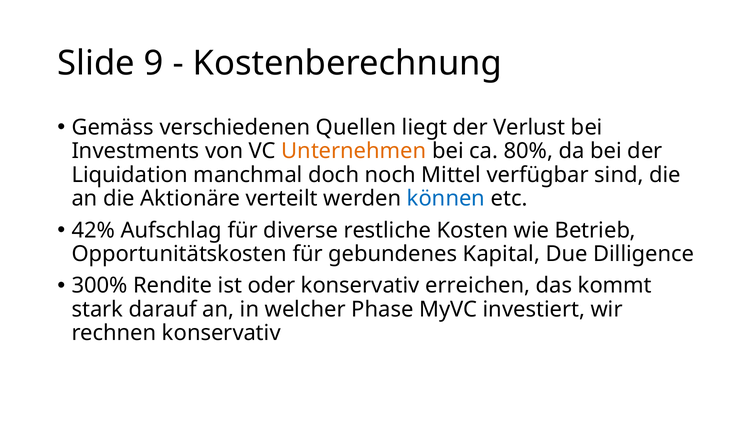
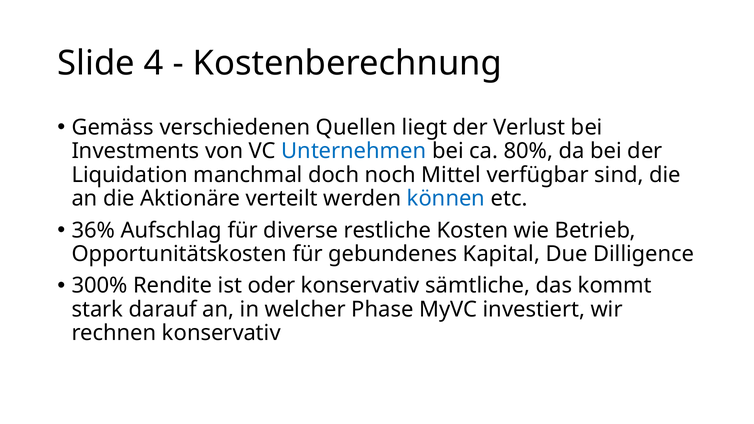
9: 9 -> 4
Unternehmen colour: orange -> blue
42%: 42% -> 36%
erreichen: erreichen -> sämtliche
